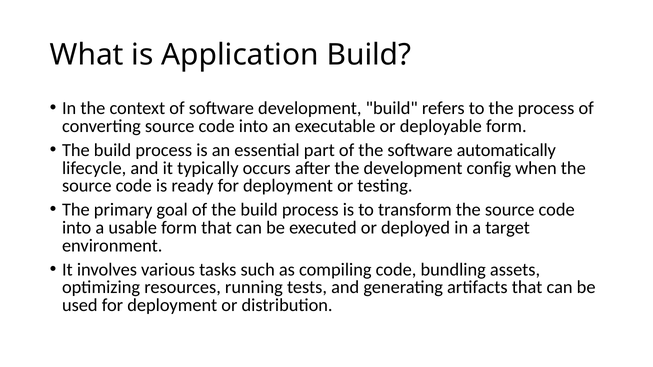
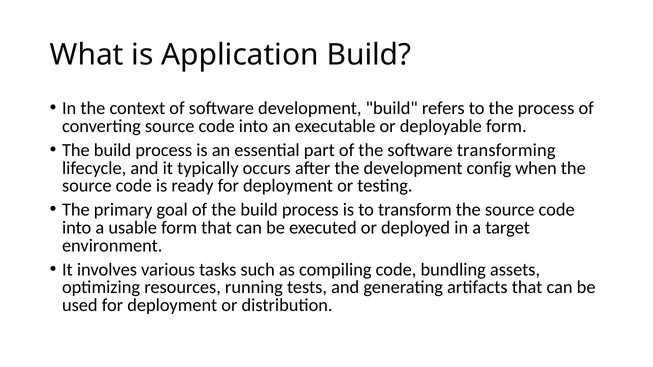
automatically: automatically -> transforming
